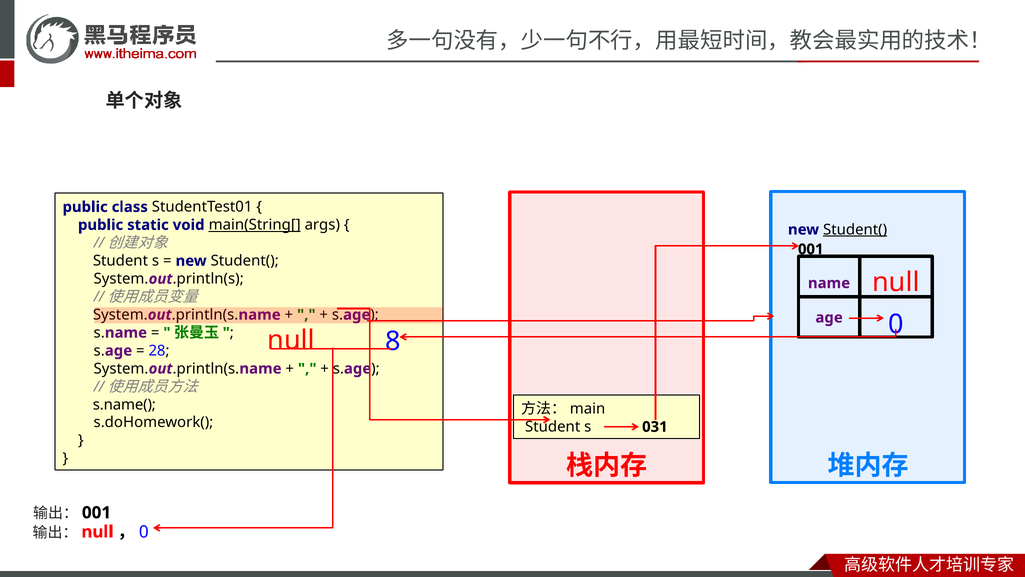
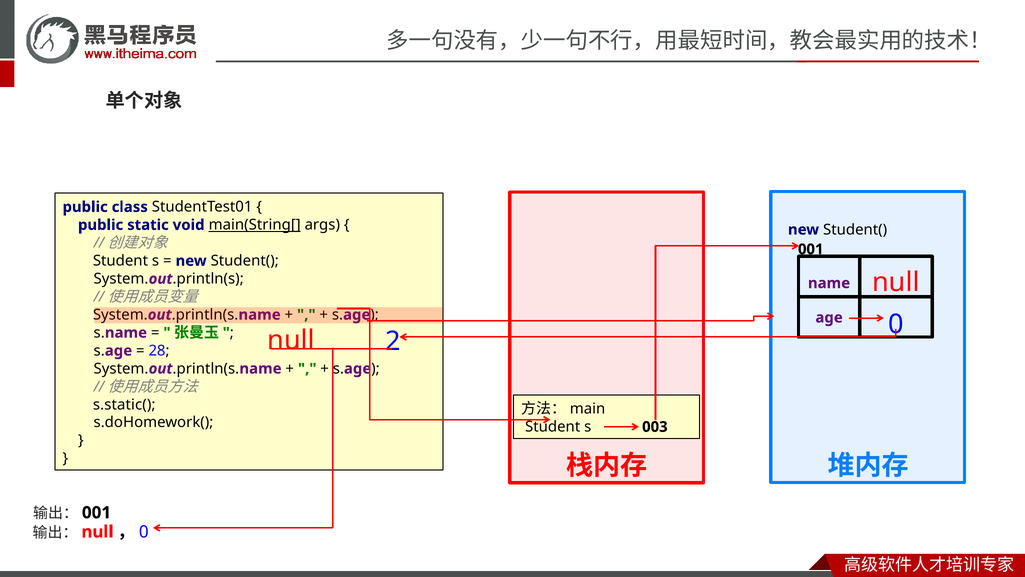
Student( at (855, 229) underline: present -> none
8: 8 -> 2
s.name(: s.name( -> s.static(
031: 031 -> 003
